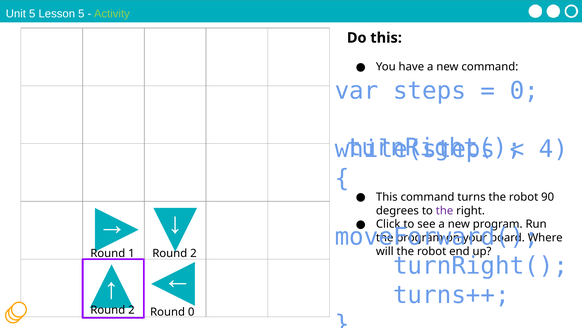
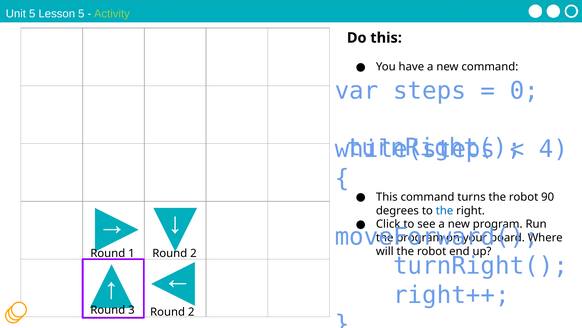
the at (445, 210) colour: purple -> blue
turns++: turns++ -> right++
2 at (131, 309): 2 -> 3
0 at (191, 312): 0 -> 2
